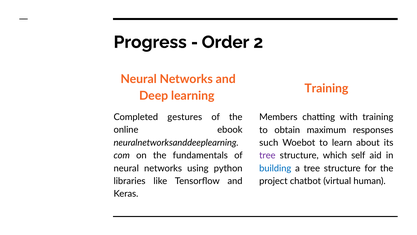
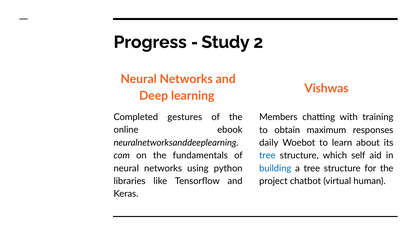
Order: Order -> Study
Training at (326, 88): Training -> Vishwas
such: such -> daily
tree at (267, 155) colour: purple -> blue
